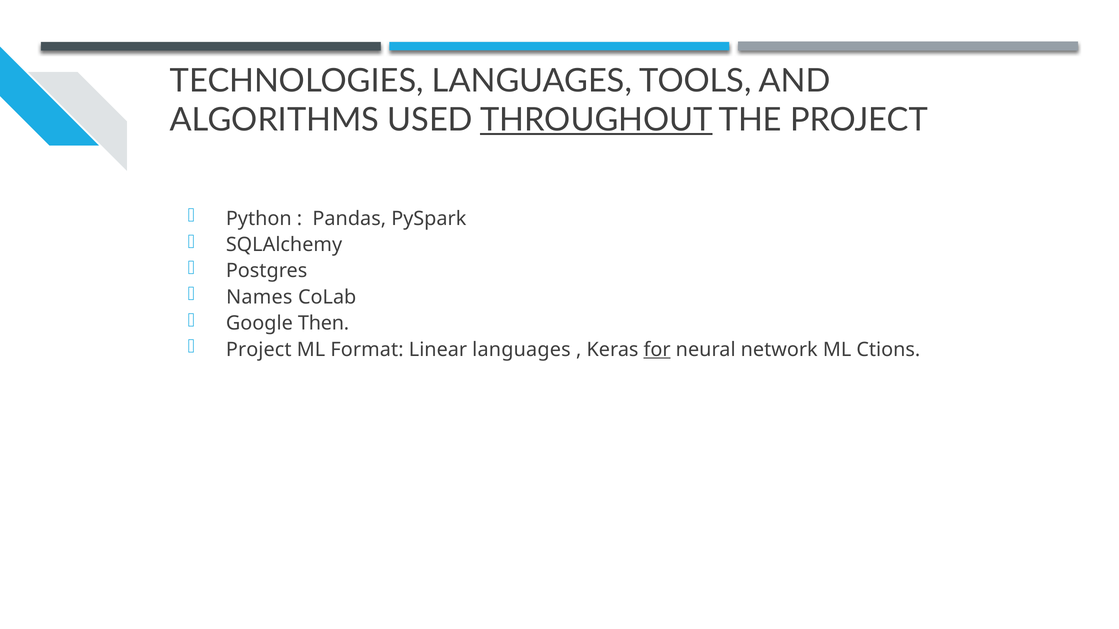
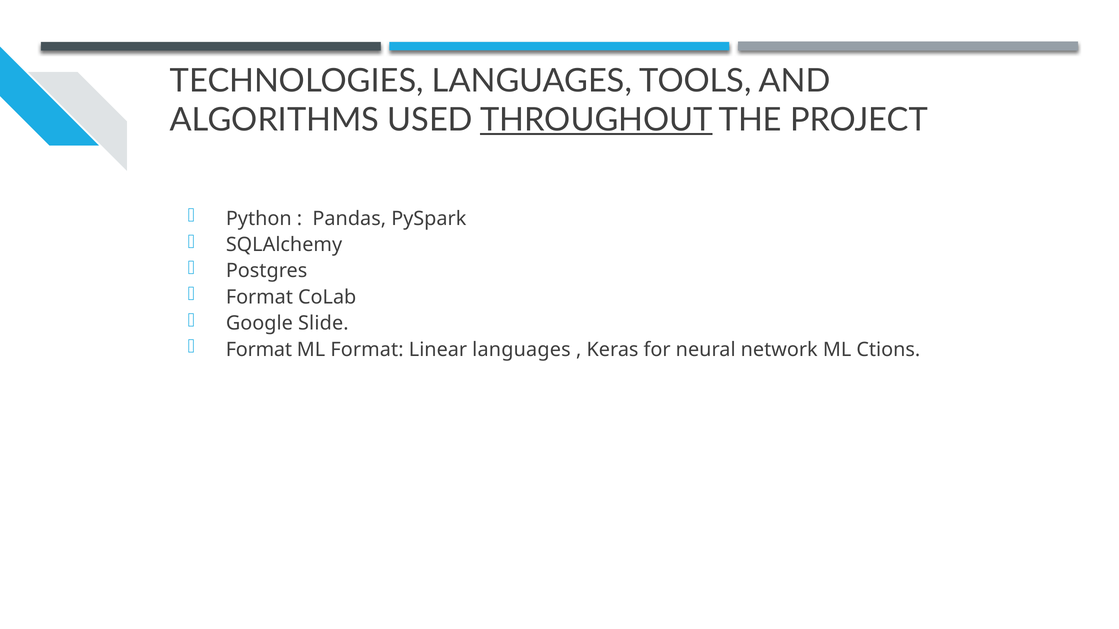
Names at (259, 297): Names -> Format
Then: Then -> Slide
Project at (259, 350): Project -> Format
for underline: present -> none
